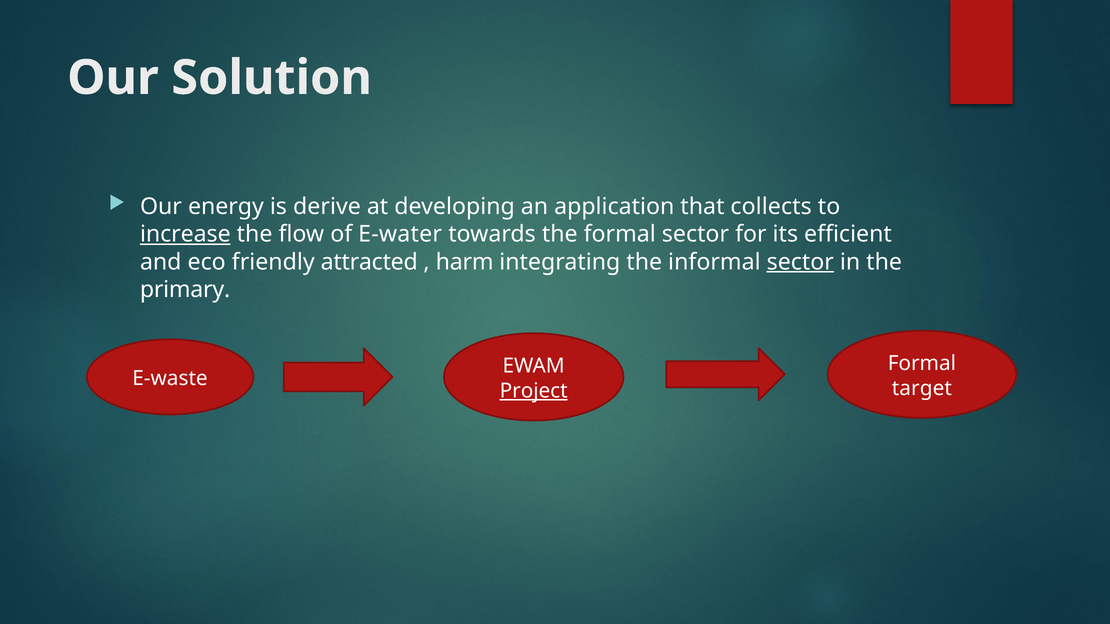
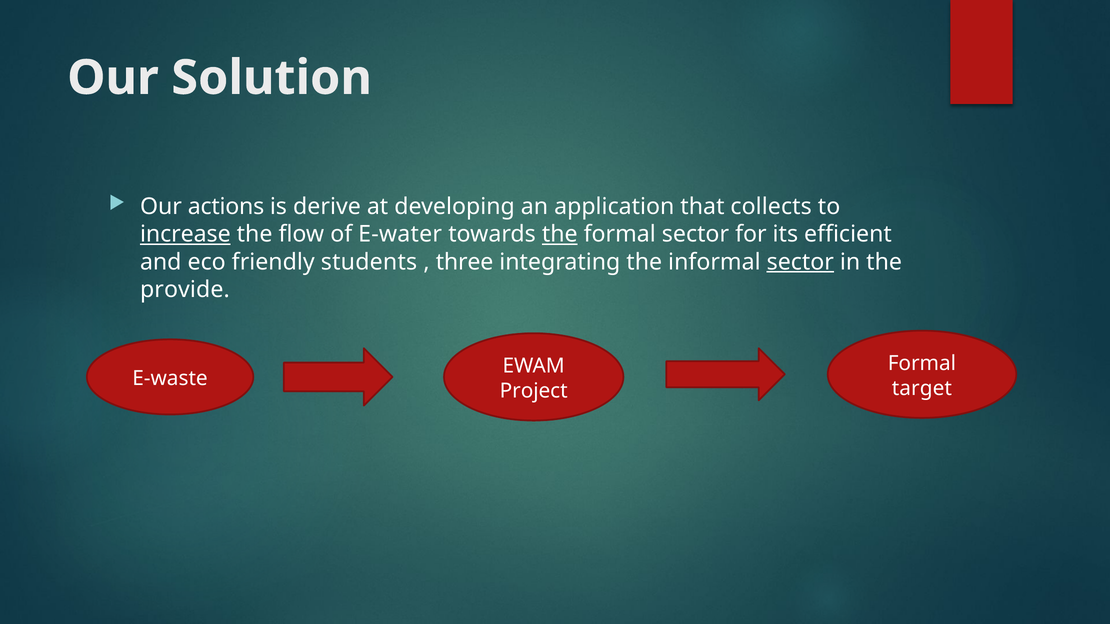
energy: energy -> actions
the at (560, 234) underline: none -> present
attracted: attracted -> students
harm: harm -> three
primary: primary -> provide
Project underline: present -> none
